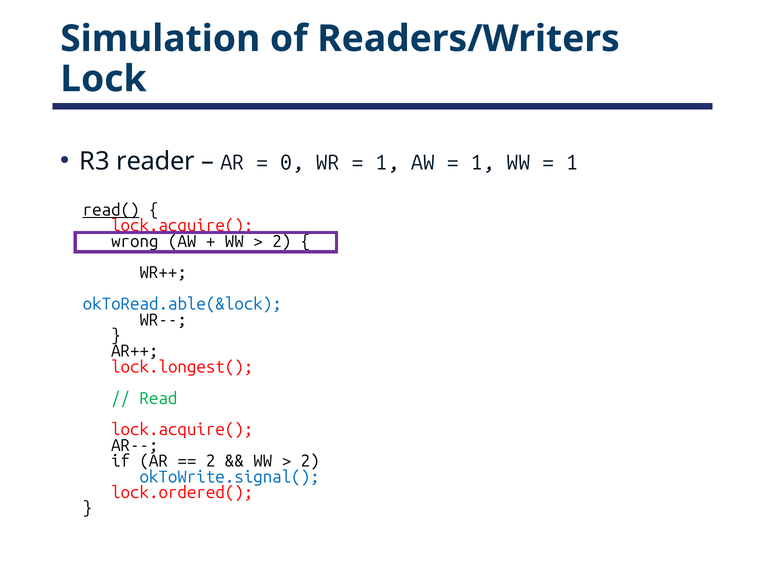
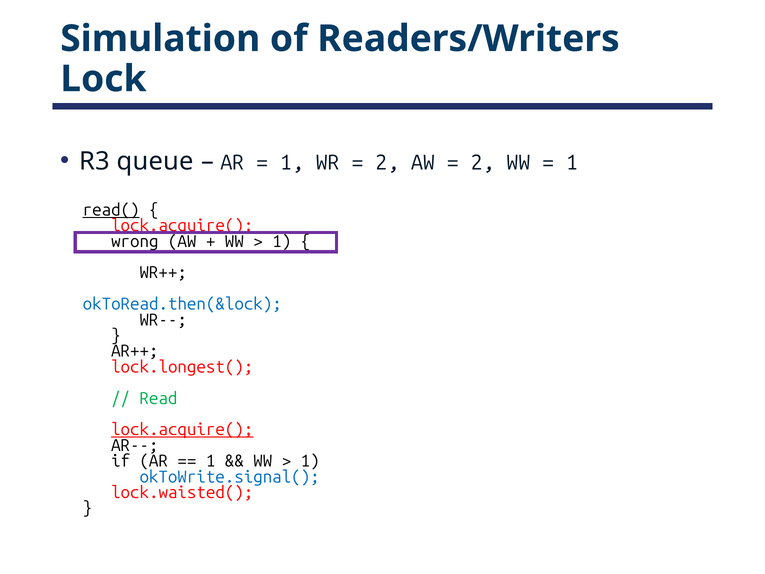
reader: reader -> queue
0 at (292, 163): 0 -> 1
1 at (387, 163): 1 -> 2
1 at (483, 163): 1 -> 2
2 at (282, 241): 2 -> 1
okToRead.able(&lock: okToRead.able(&lock -> okToRead.then(&lock
lock.acquire( at (182, 430) underline: none -> present
2 at (211, 461): 2 -> 1
2 at (310, 461): 2 -> 1
lock.ordered(: lock.ordered( -> lock.waisted(
